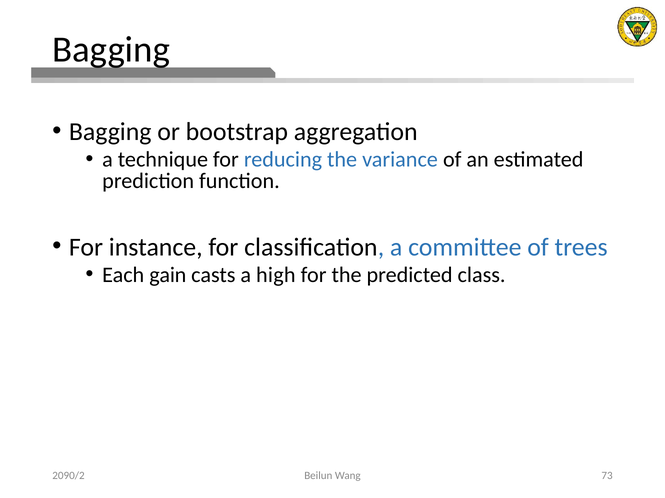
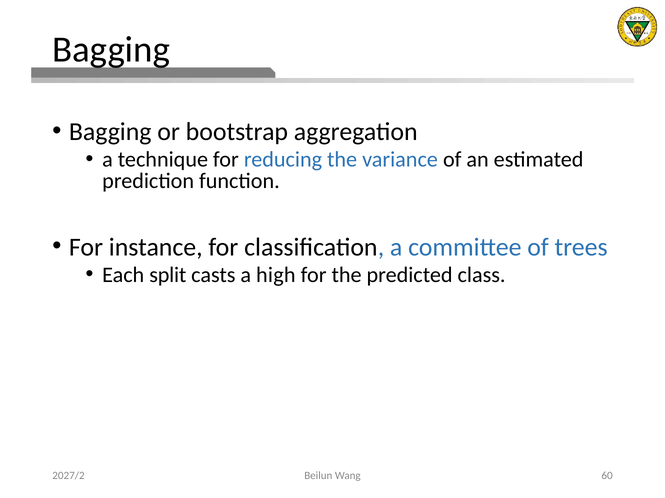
gain: gain -> split
2090/2: 2090/2 -> 2027/2
73: 73 -> 60
